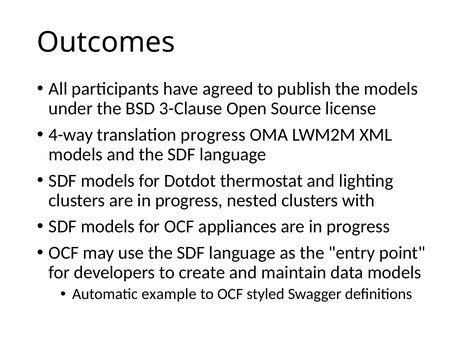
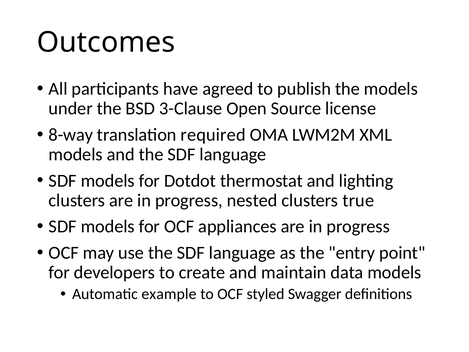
4-way: 4-way -> 8-way
translation progress: progress -> required
with: with -> true
